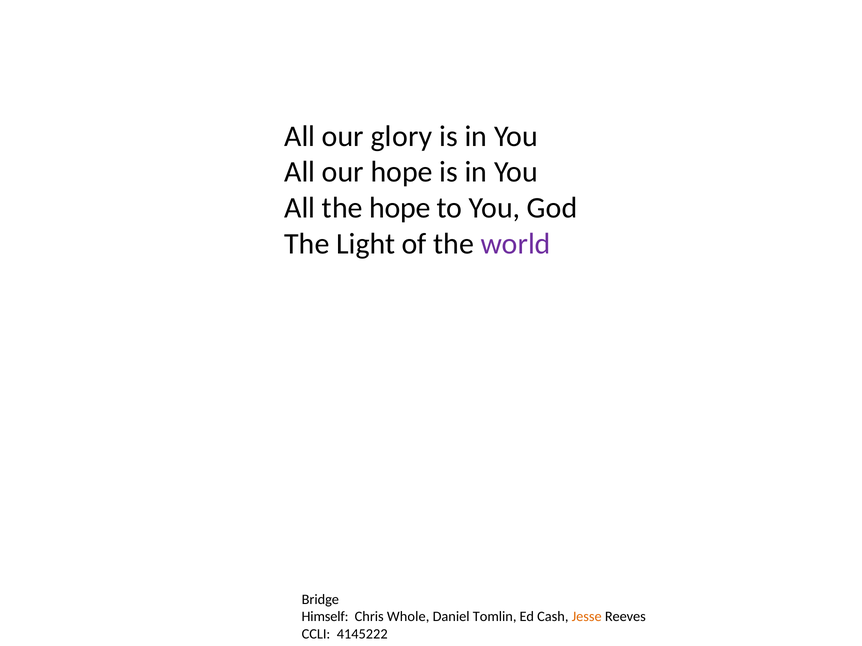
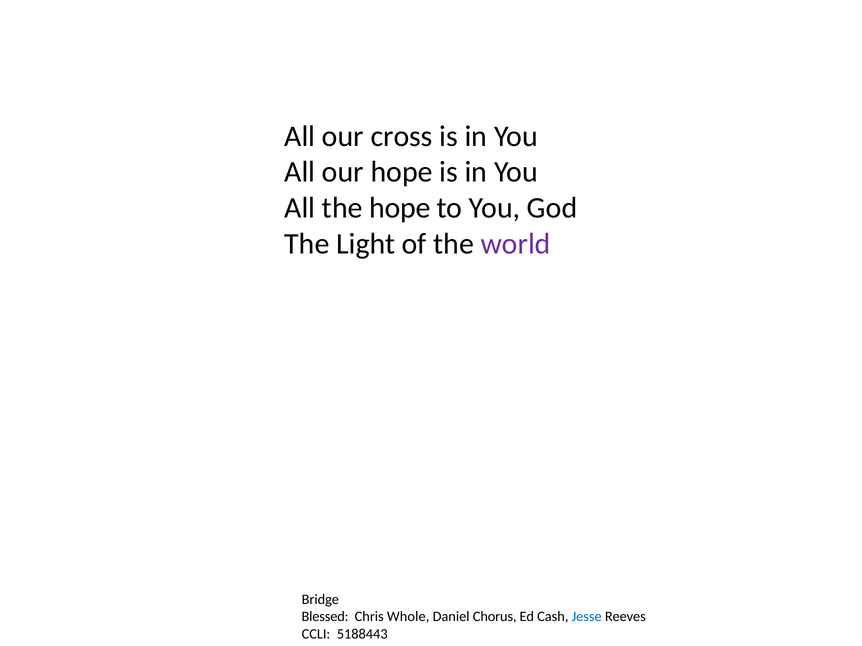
glory: glory -> cross
Himself: Himself -> Blessed
Tomlin: Tomlin -> Chorus
Jesse colour: orange -> blue
4145222: 4145222 -> 5188443
